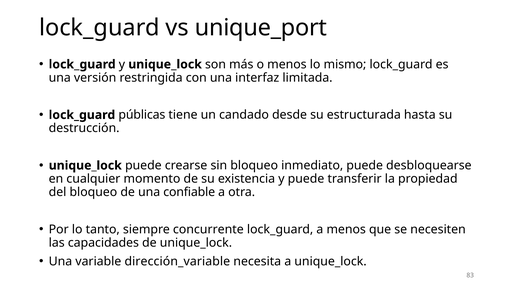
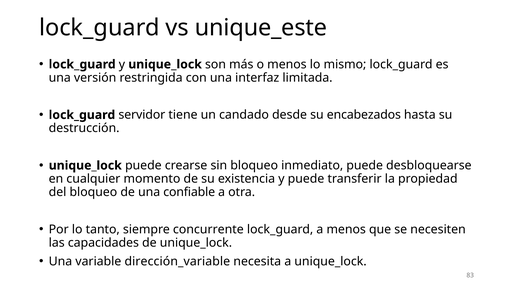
unique_port: unique_port -> unique_este
públicas: públicas -> servidor
estructurada: estructurada -> encabezados
